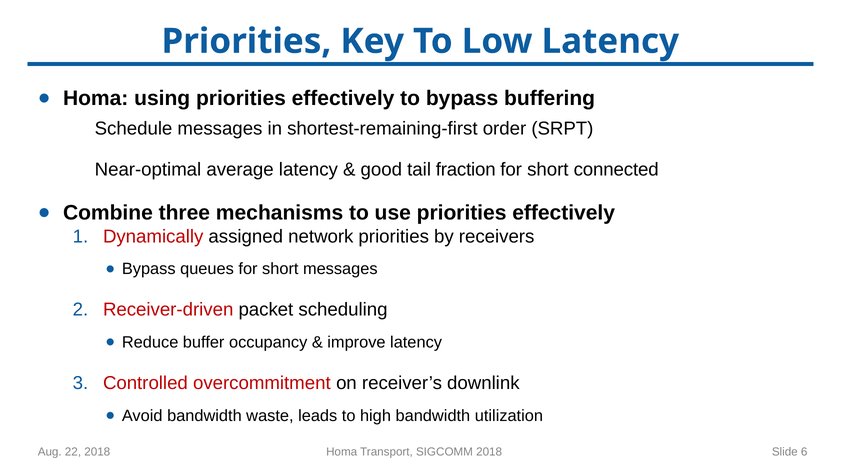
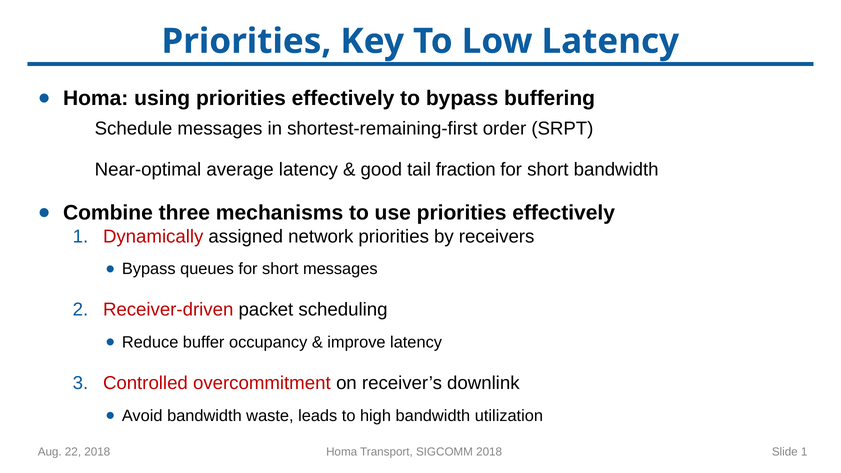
short connected: connected -> bandwidth
Slide 6: 6 -> 1
